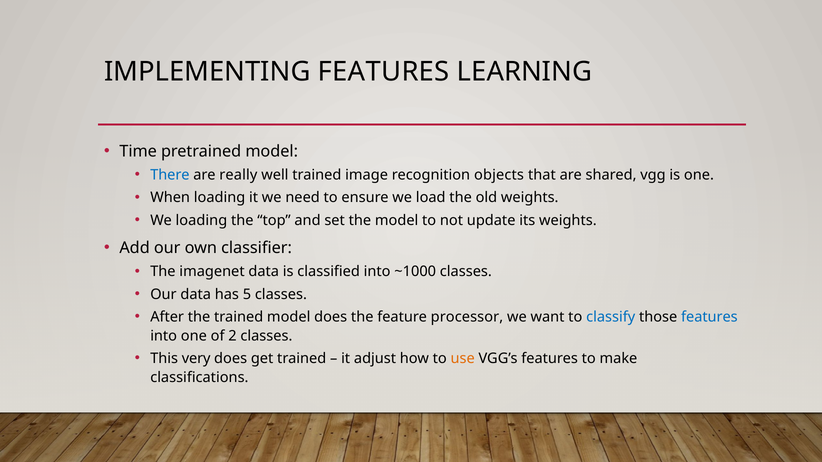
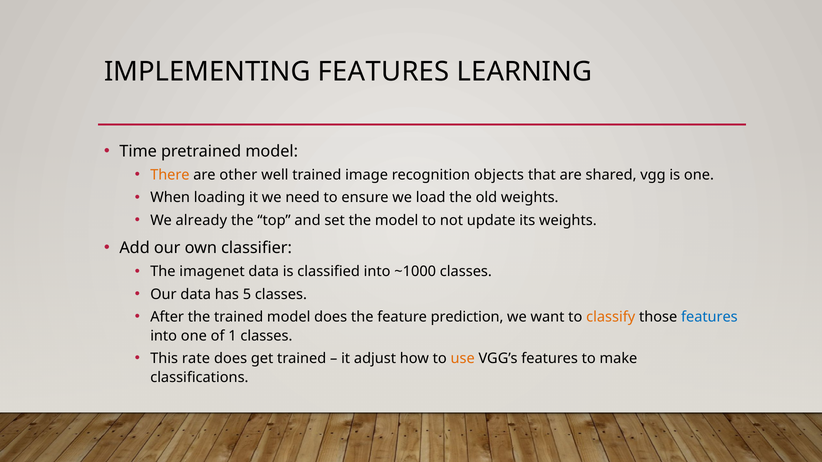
There colour: blue -> orange
really: really -> other
We loading: loading -> already
processor: processor -> prediction
classify colour: blue -> orange
2: 2 -> 1
very: very -> rate
